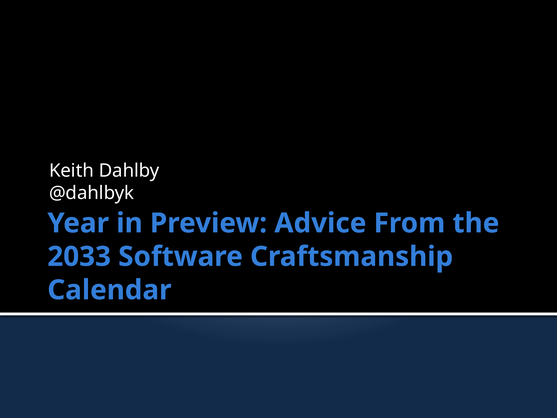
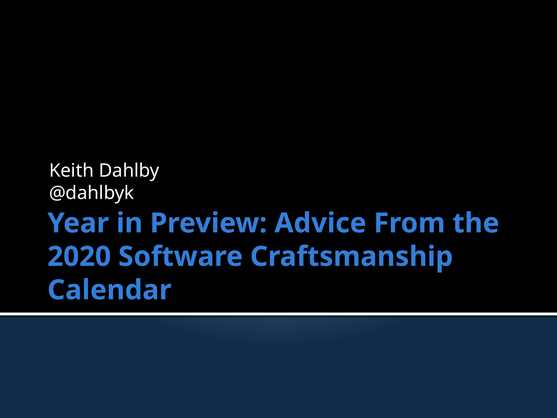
2033: 2033 -> 2020
